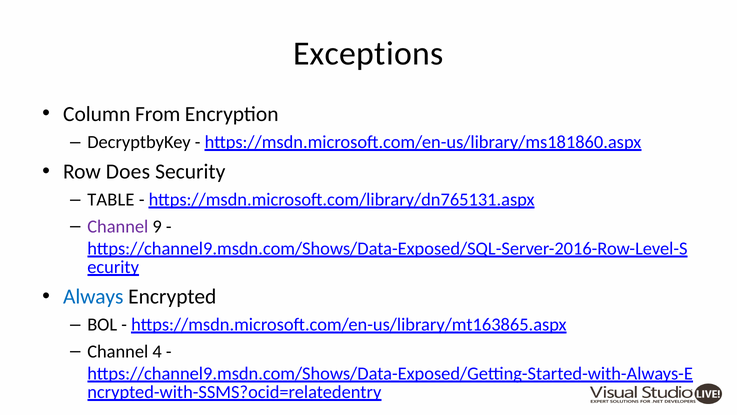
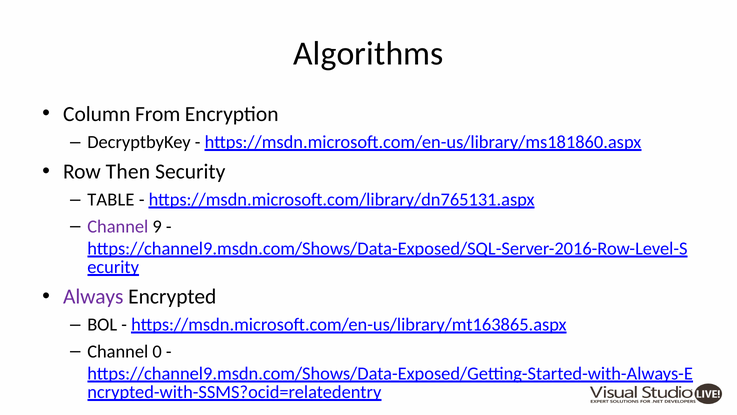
Exceptions: Exceptions -> Algorithms
Does: Does -> Then
Always colour: blue -> purple
4: 4 -> 0
